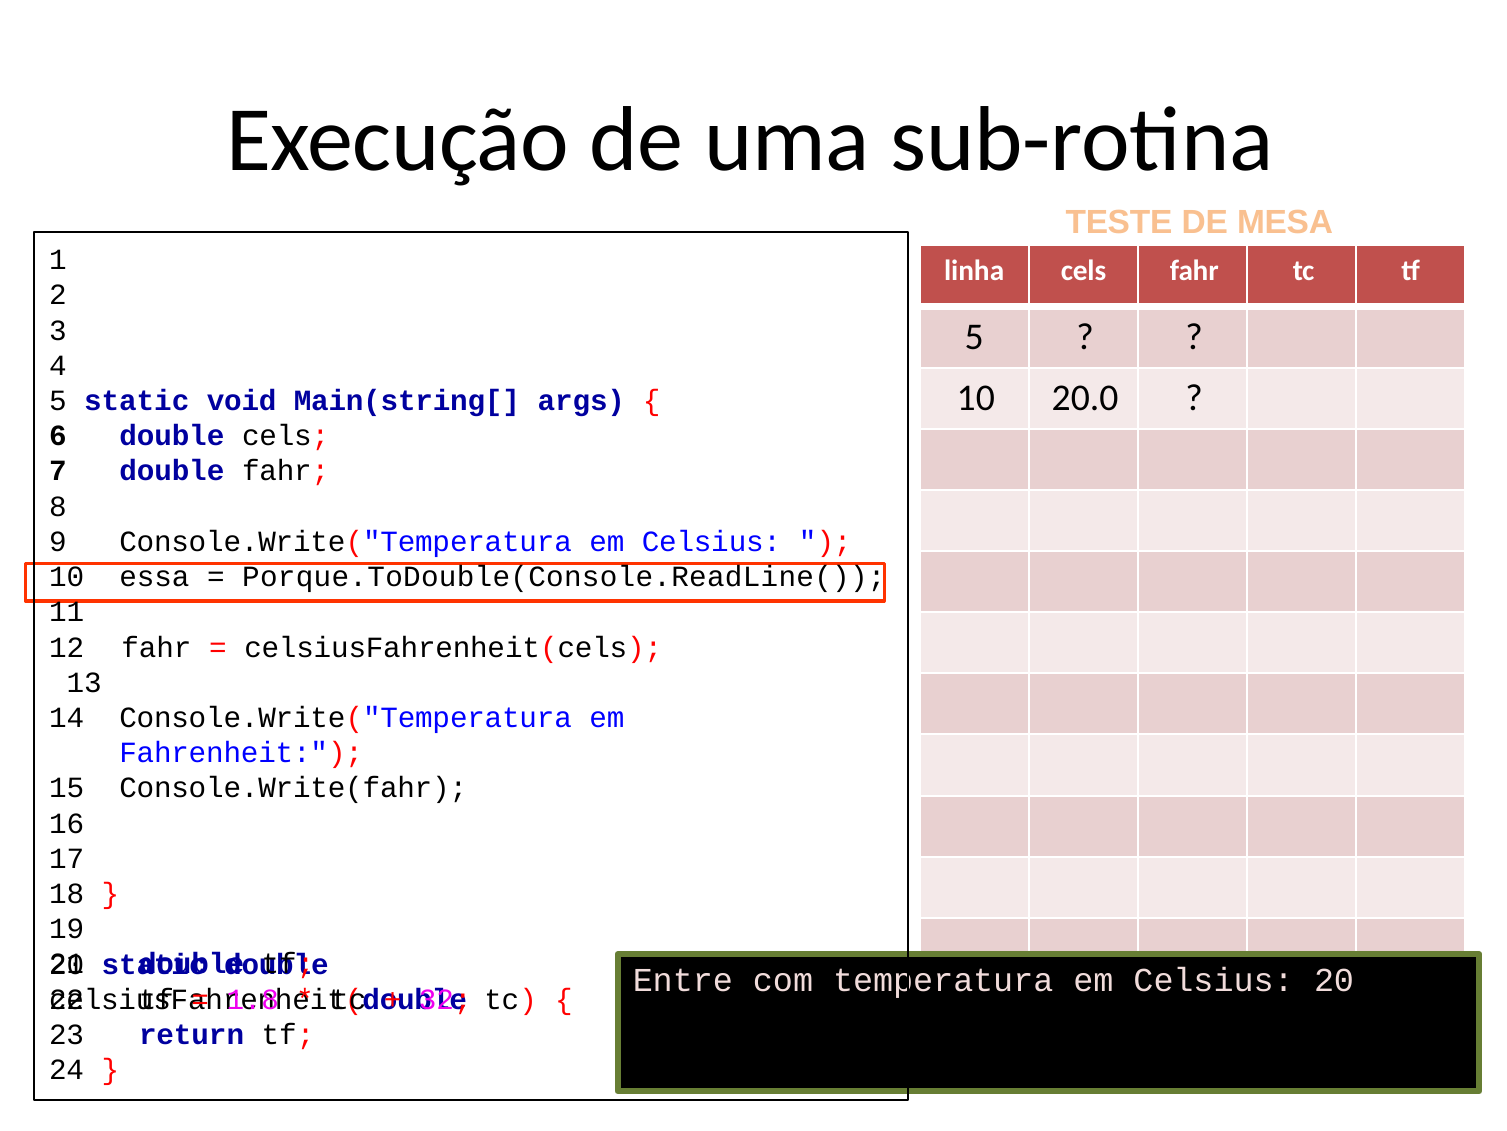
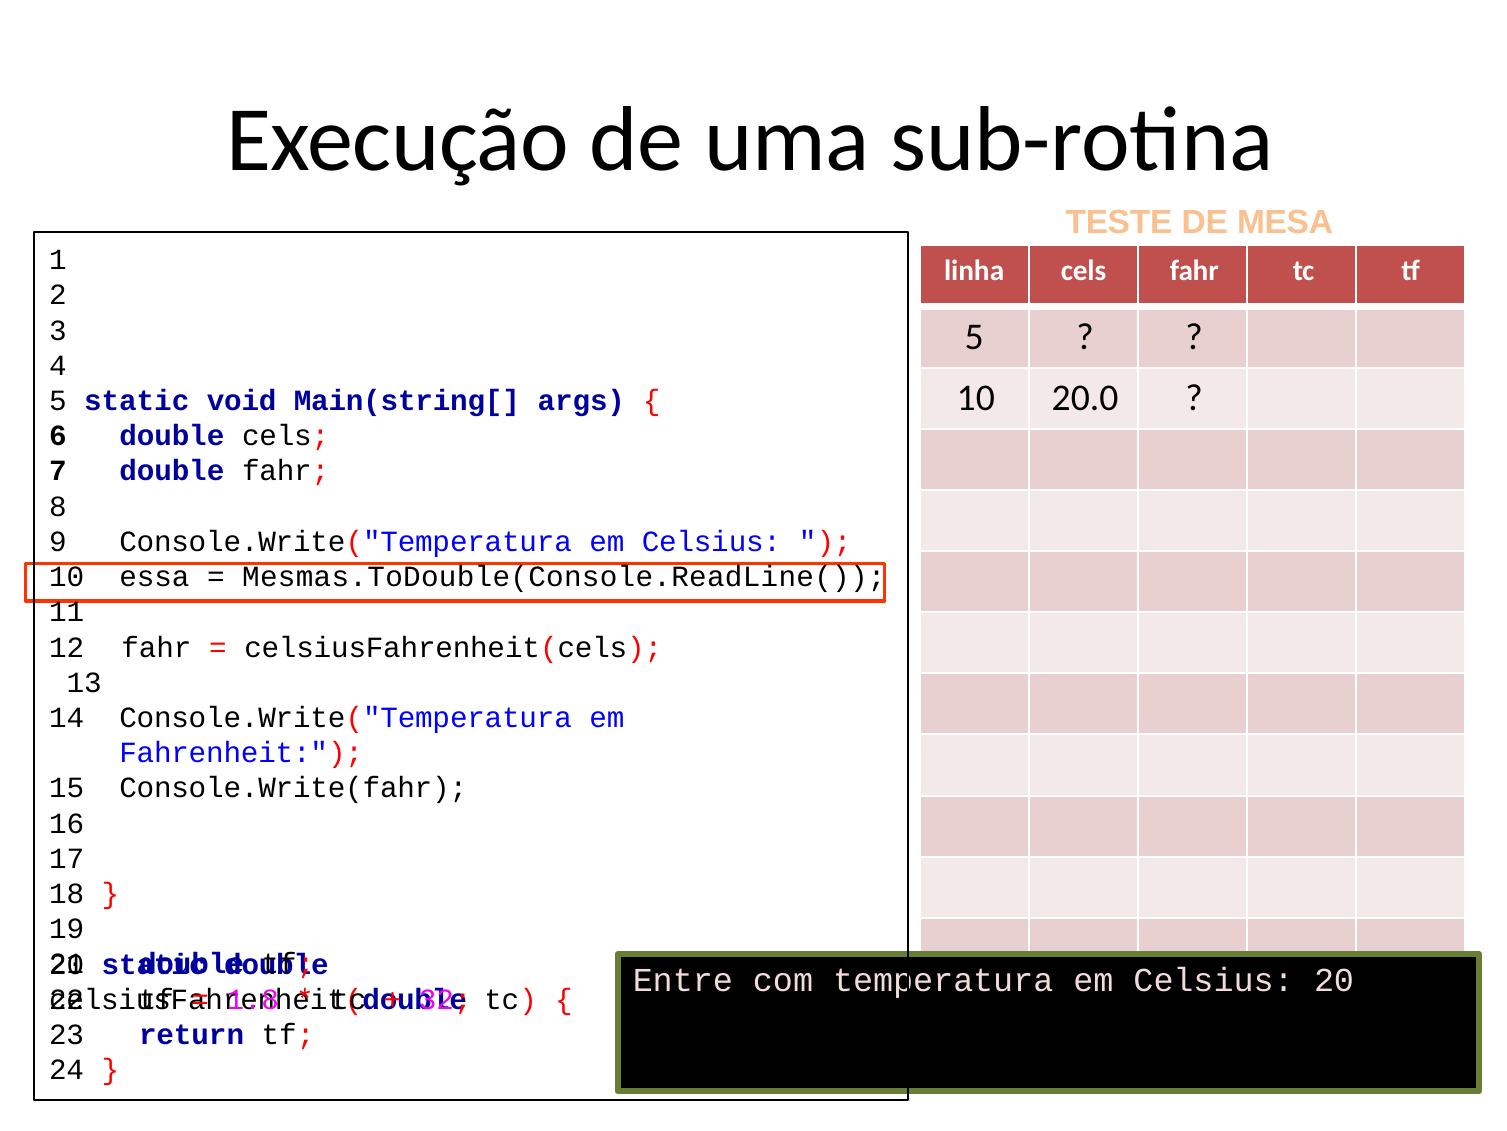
Porque.ToDouble(Console.ReadLine(: Porque.ToDouble(Console.ReadLine( -> Mesmas.ToDouble(Console.ReadLine(
